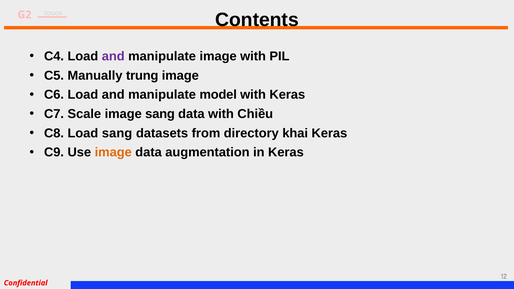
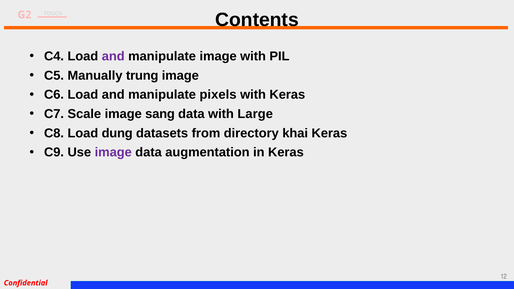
model: model -> pixels
Chiều: Chiều -> Large
Load sang: sang -> dung
image at (113, 152) colour: orange -> purple
